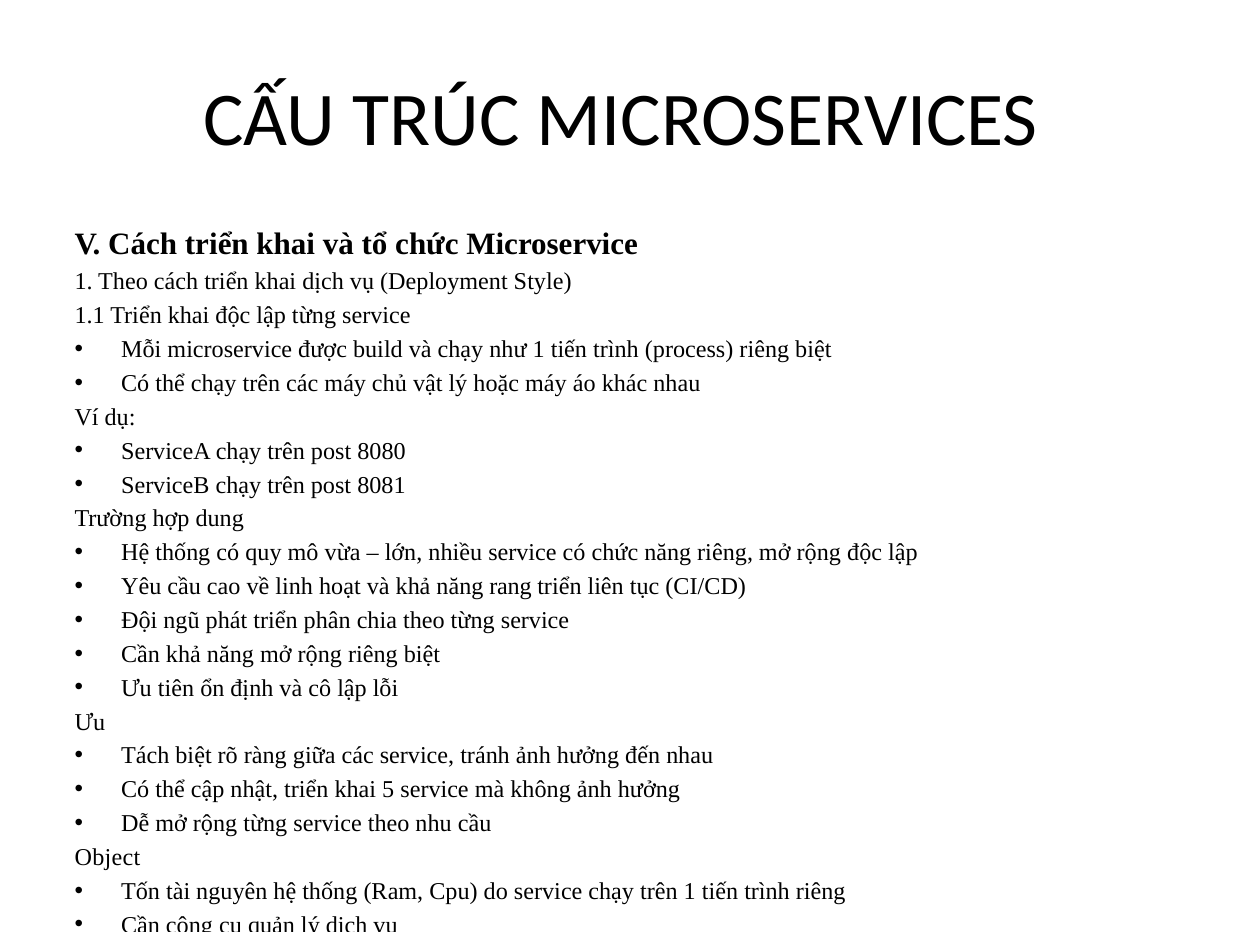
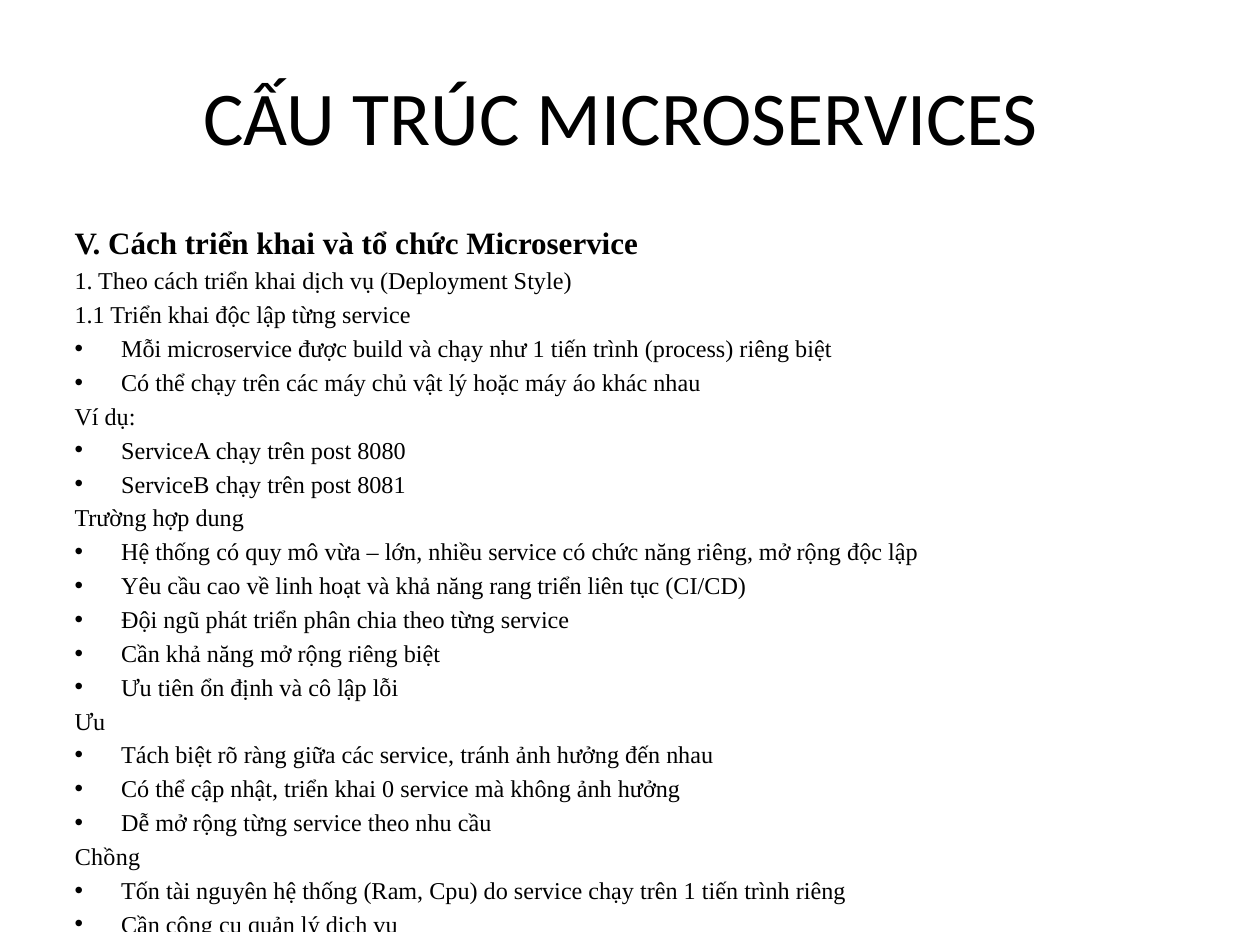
5: 5 -> 0
Object: Object -> Chồng
